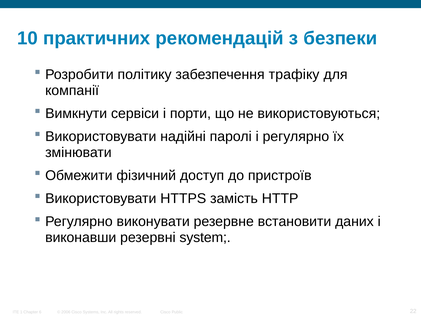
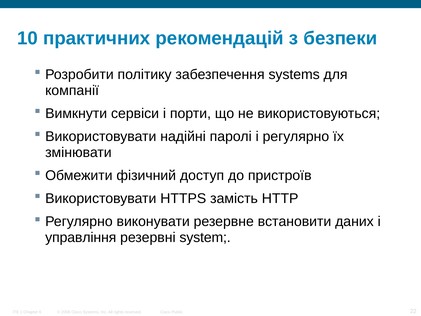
забезпечення трафіку: трафіку -> systems
виконавши: виконавши -> управління
